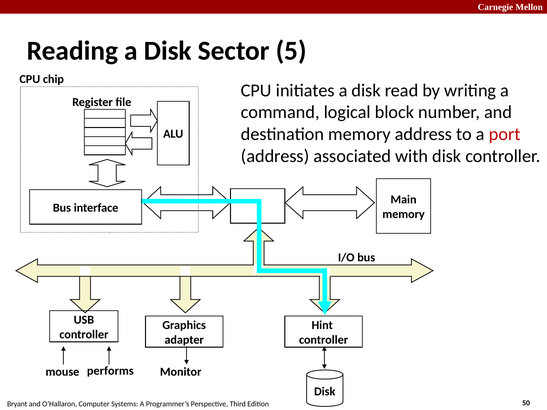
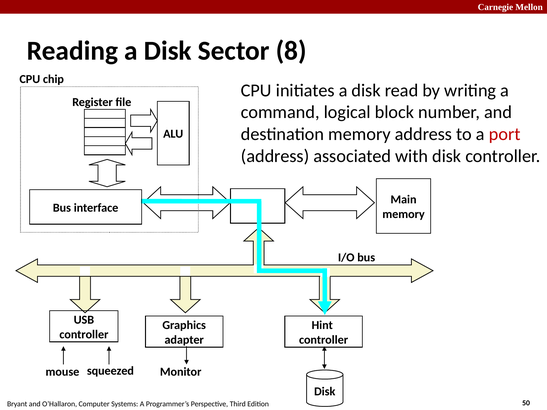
5: 5 -> 8
performs: performs -> squeezed
